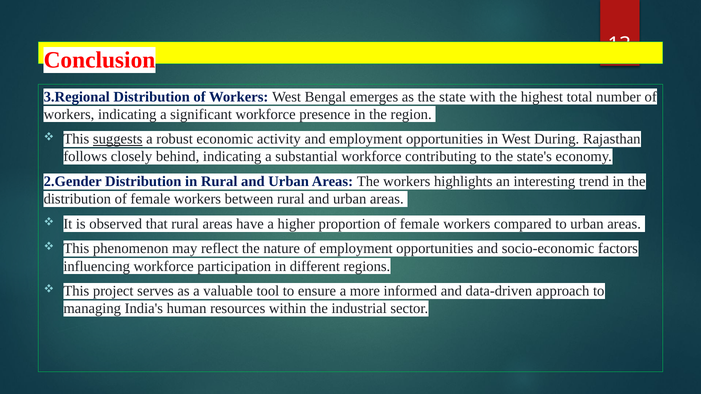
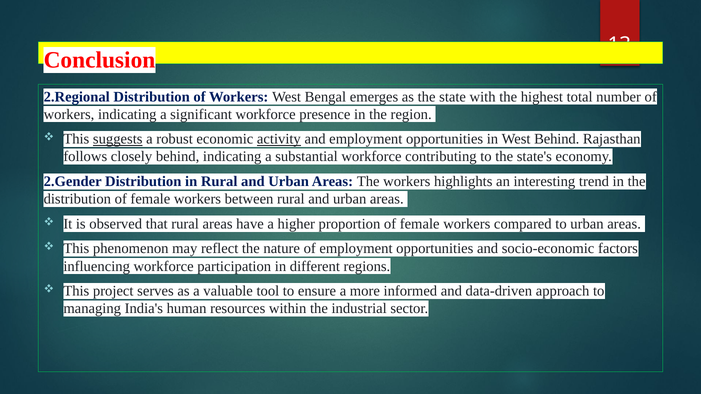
3.Regional: 3.Regional -> 2.Regional
activity underline: none -> present
West During: During -> Behind
